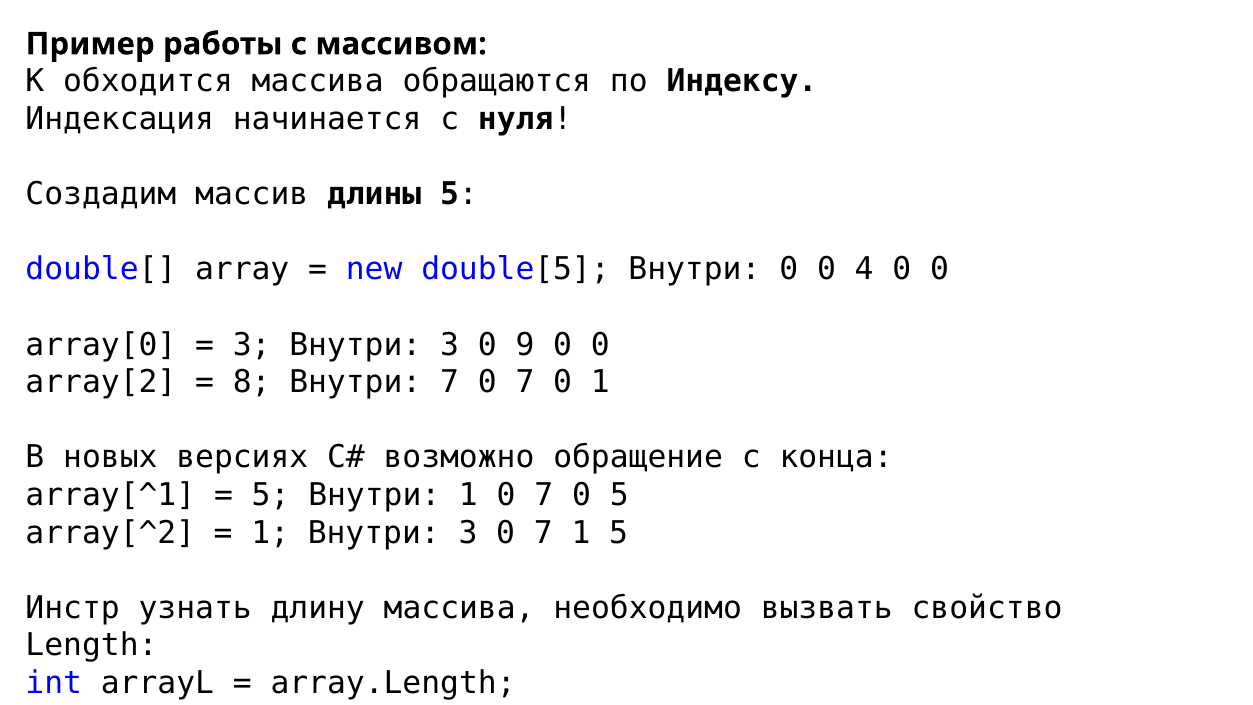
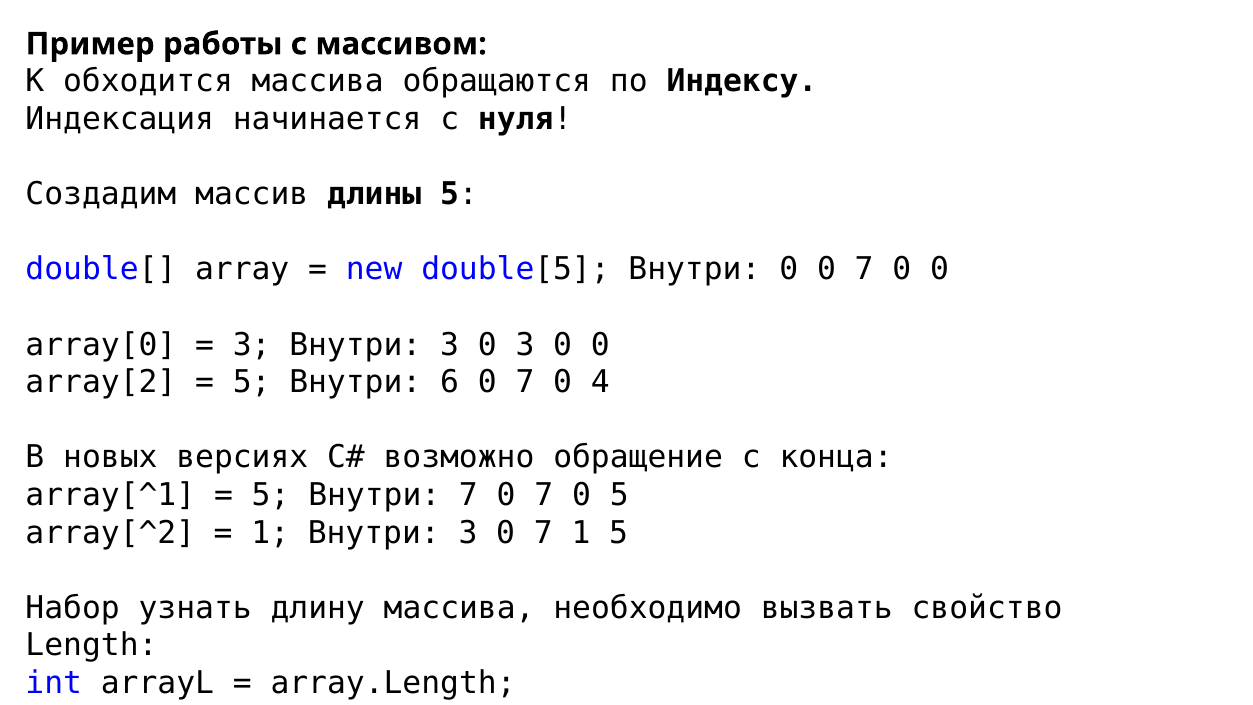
0 0 4: 4 -> 7
0 9: 9 -> 3
8 at (252, 382): 8 -> 5
Внутри 7: 7 -> 6
0 1: 1 -> 4
Внутри 1: 1 -> 7
Инстр: Инстр -> Набор
